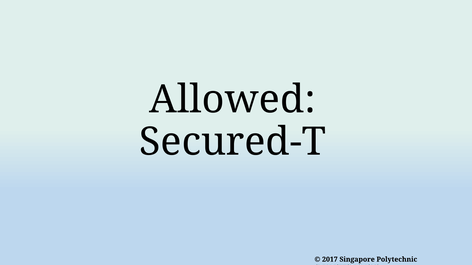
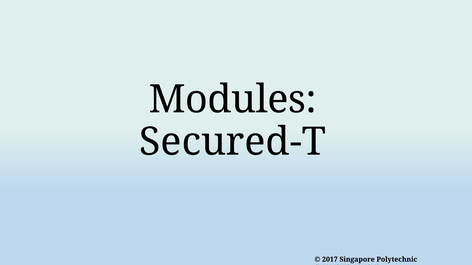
Allowed: Allowed -> Modules
